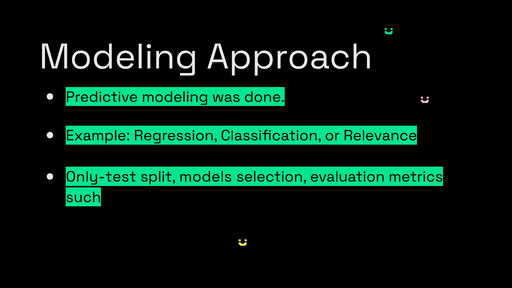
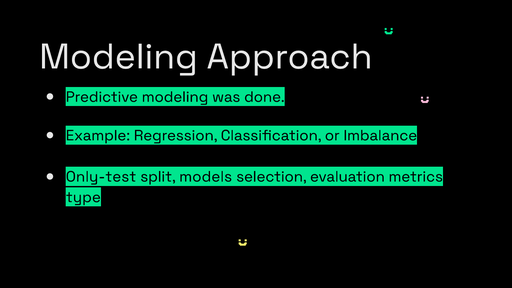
Relevance: Relevance -> Imbalance
such: such -> type
